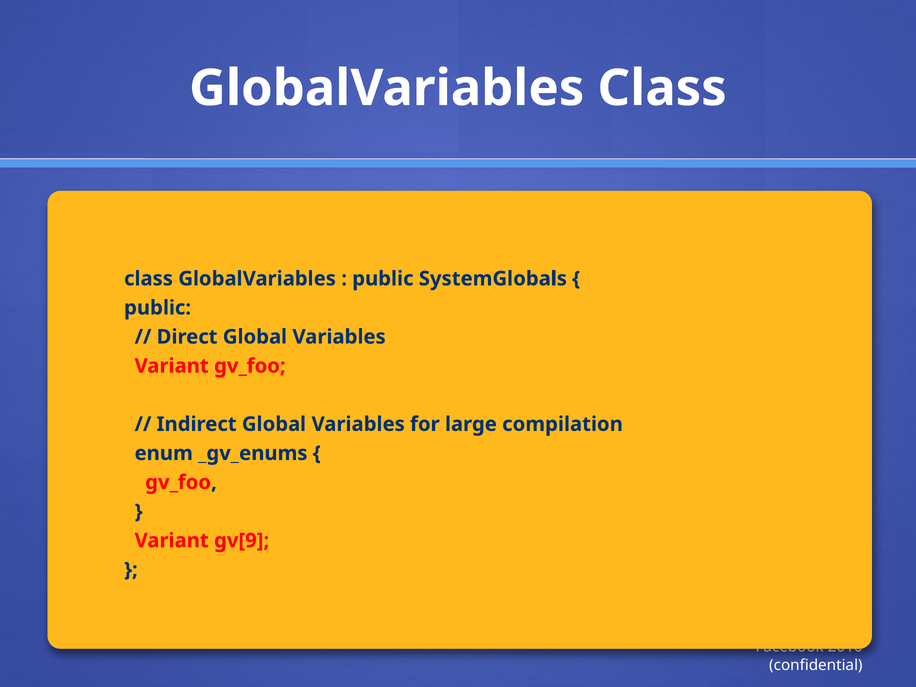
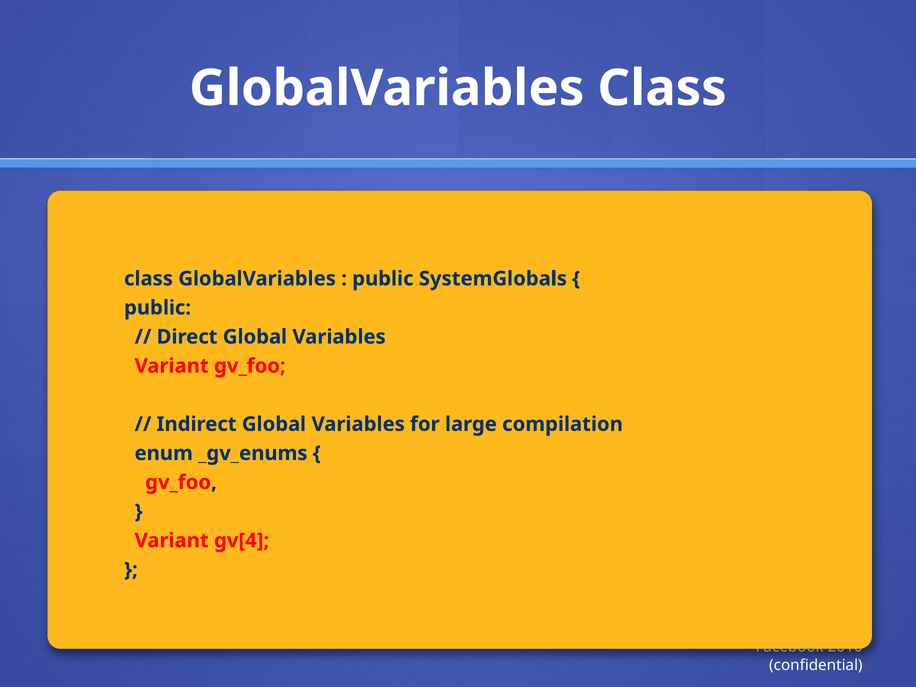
gv[9: gv[9 -> gv[4
